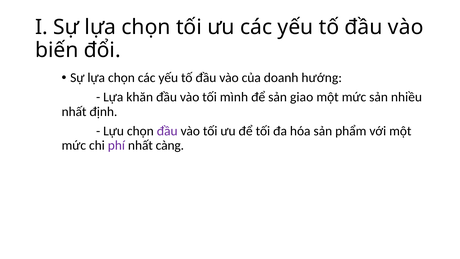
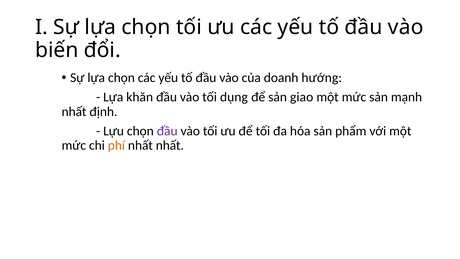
mình: mình -> dụng
nhiều: nhiều -> mạnh
phí colour: purple -> orange
nhất càng: càng -> nhất
